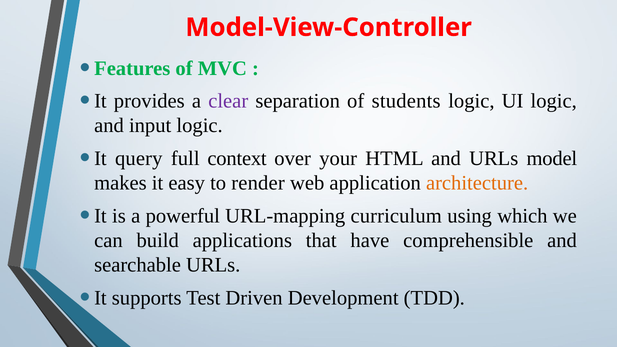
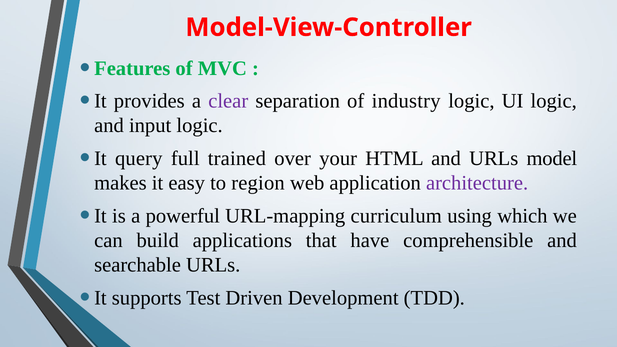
students: students -> industry
context: context -> trained
render: render -> region
architecture colour: orange -> purple
